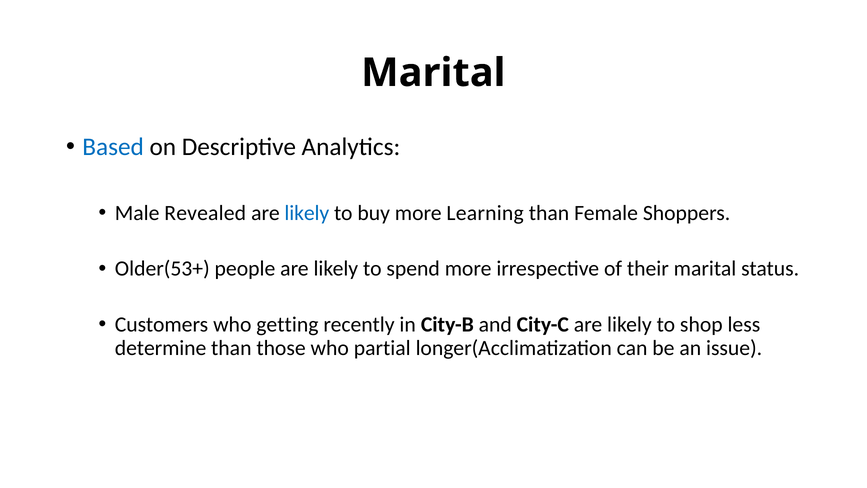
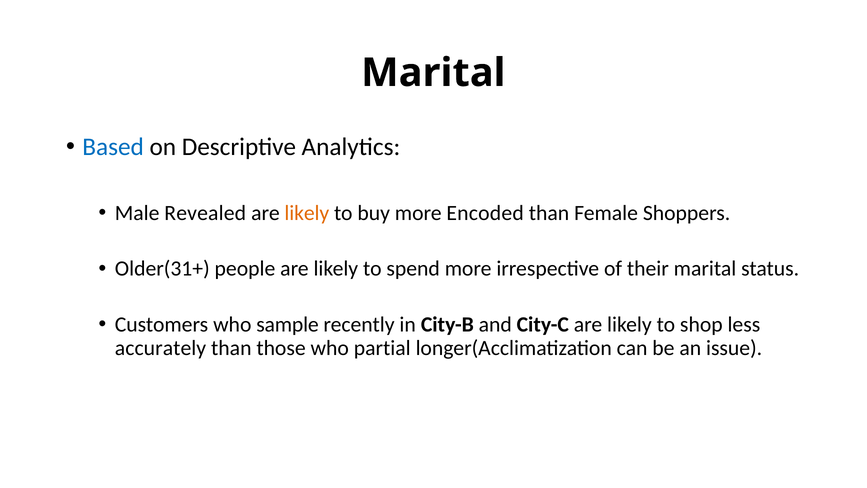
likely at (307, 213) colour: blue -> orange
Learning: Learning -> Encoded
Older(53+: Older(53+ -> Older(31+
getting: getting -> sample
determine: determine -> accurately
